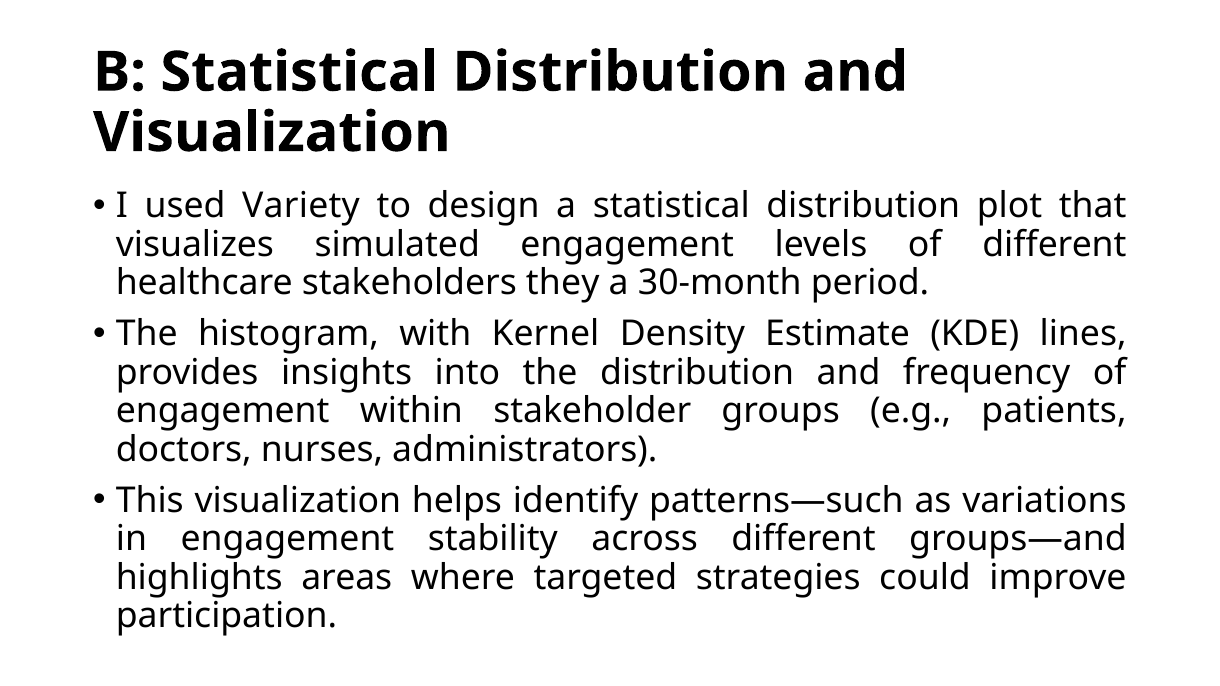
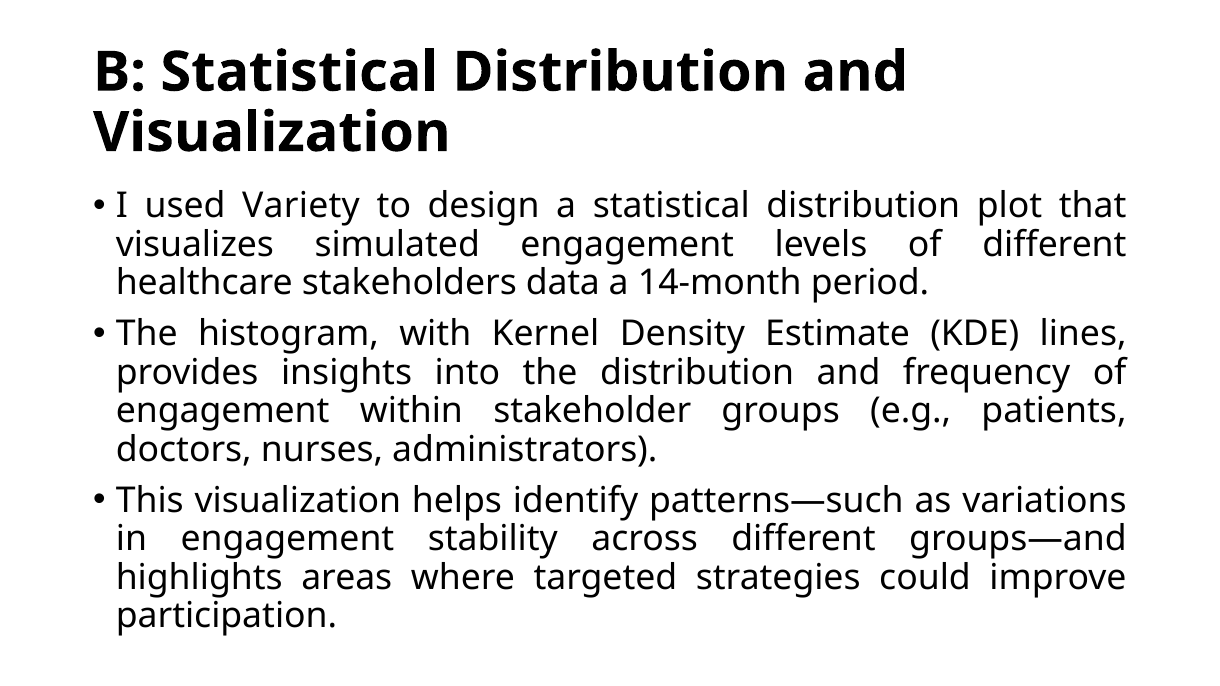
they: they -> data
30-month: 30-month -> 14-month
